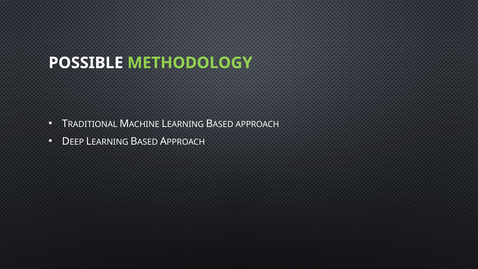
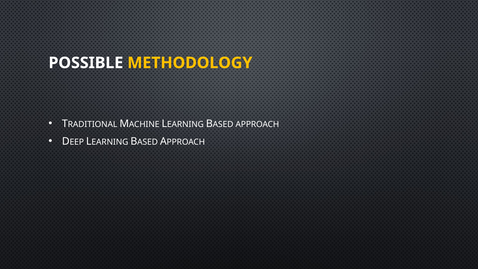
METHODOLOGY colour: light green -> yellow
